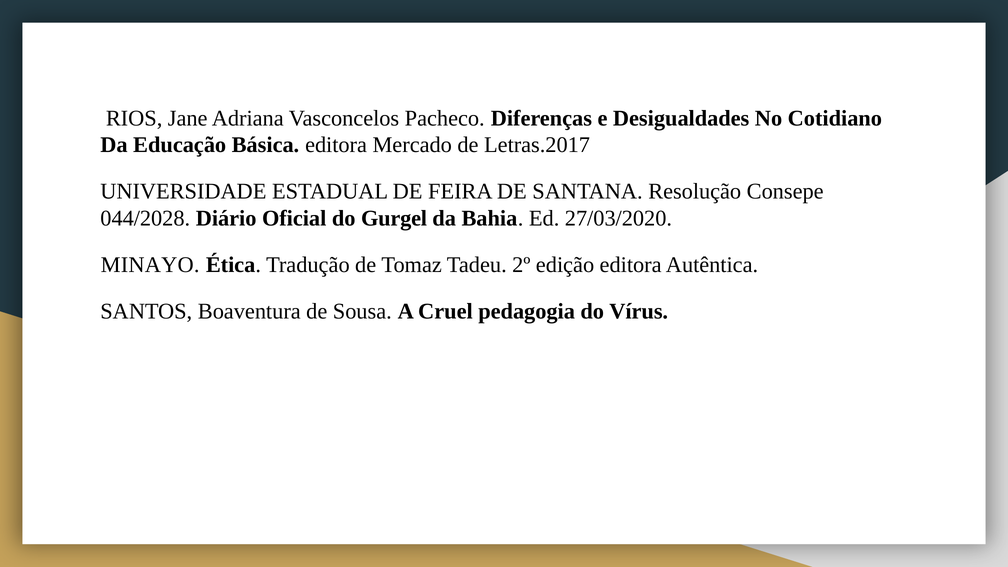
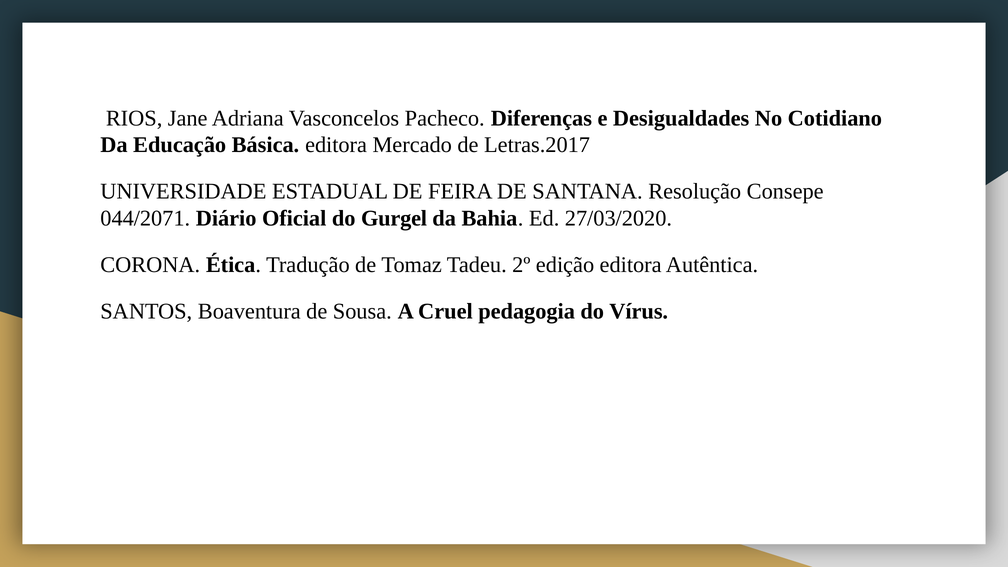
044/2028: 044/2028 -> 044/2071
MINAYO: MINAYO -> CORONA
